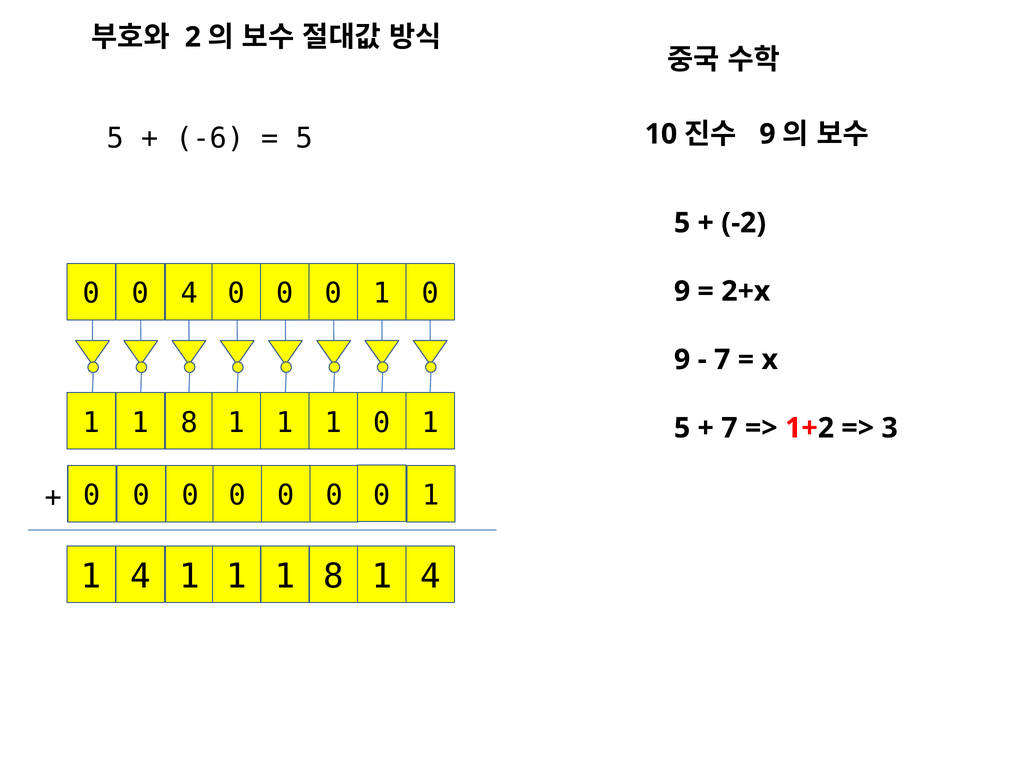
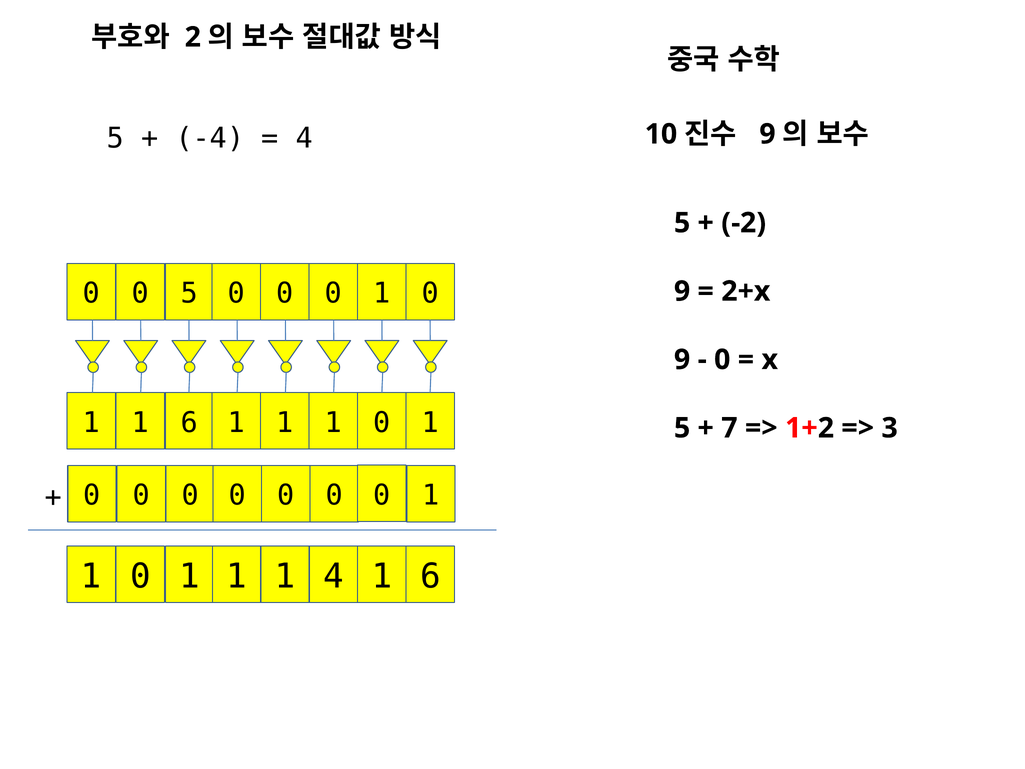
-6: -6 -> -4
5 at (304, 138): 5 -> 4
0 4: 4 -> 5
7 at (722, 360): 7 -> 0
8 at (189, 423): 8 -> 6
4 at (140, 576): 4 -> 0
1 1 1 8: 8 -> 4
4 at (430, 576): 4 -> 6
